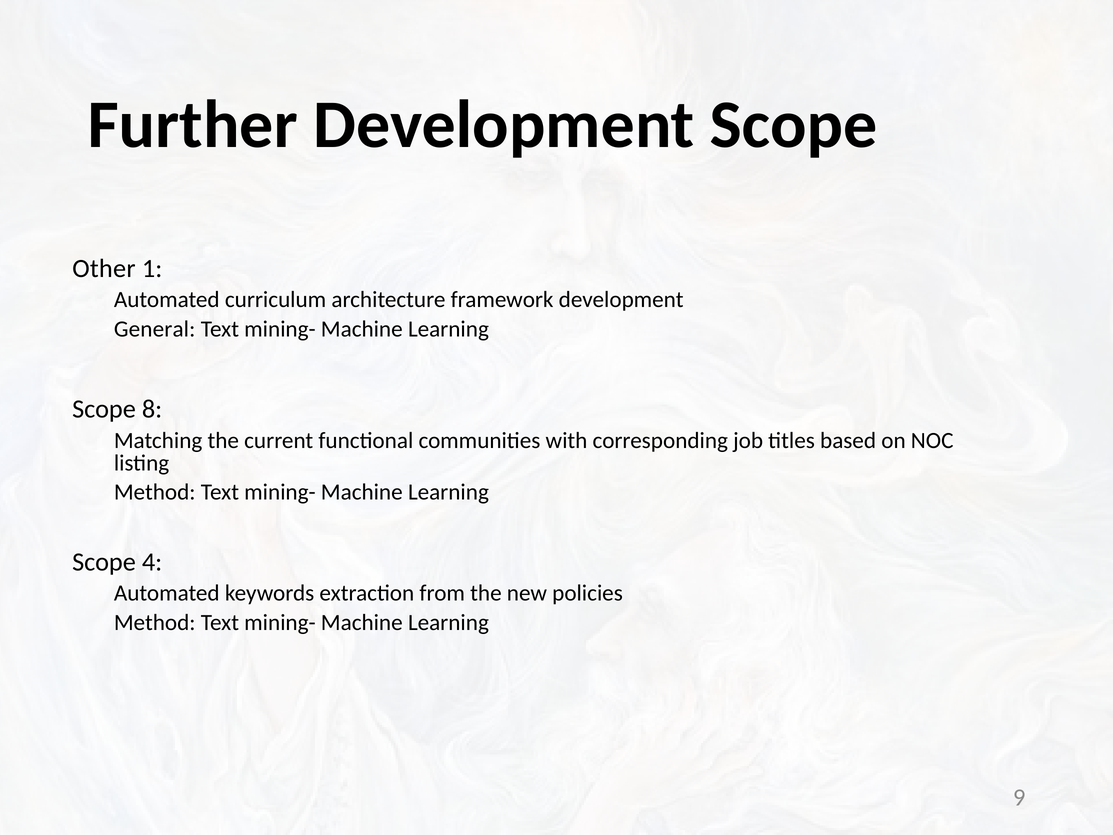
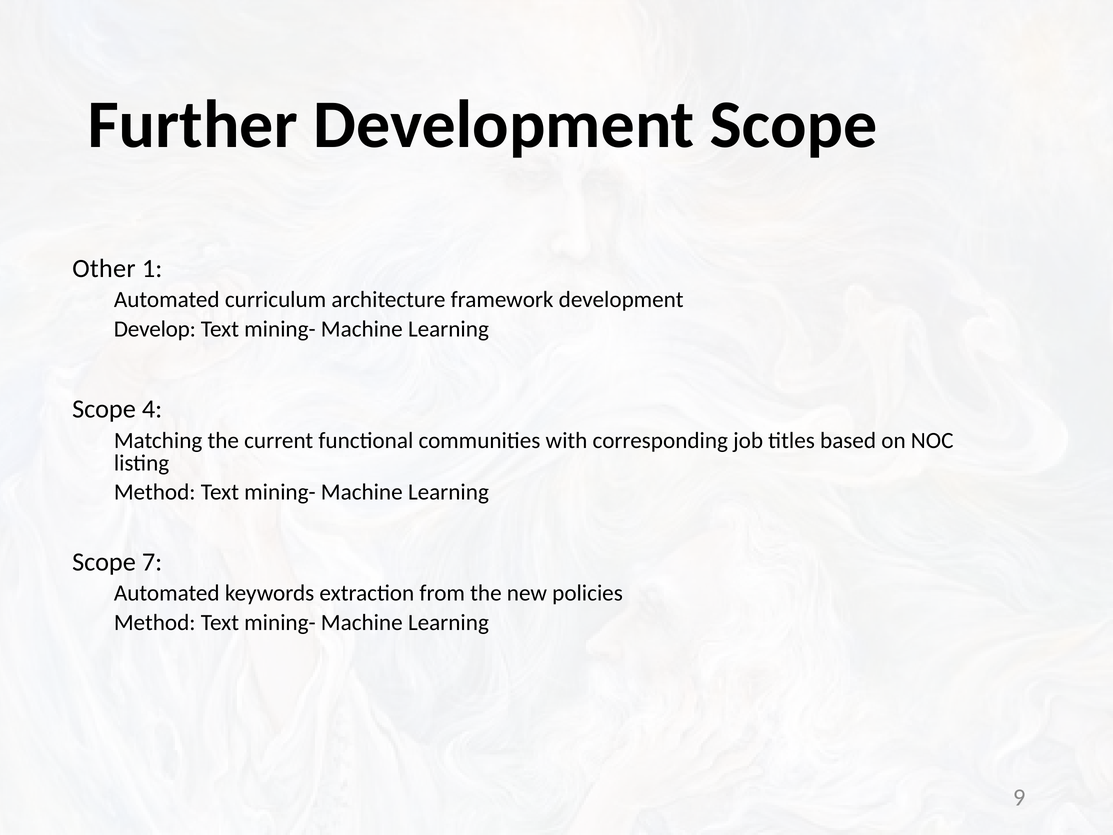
General: General -> Develop
8: 8 -> 4
4: 4 -> 7
